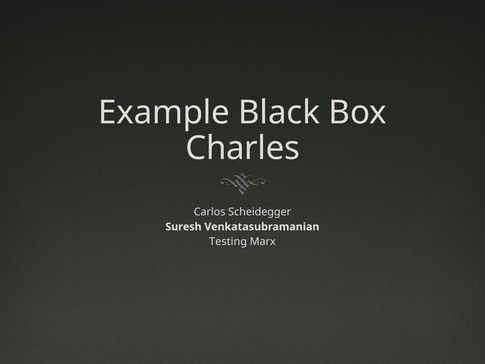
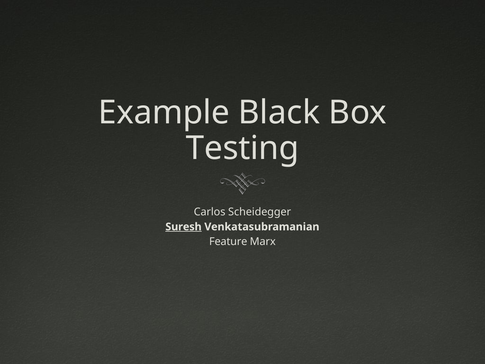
Charles: Charles -> Testing
Suresh underline: none -> present
Testing: Testing -> Feature
